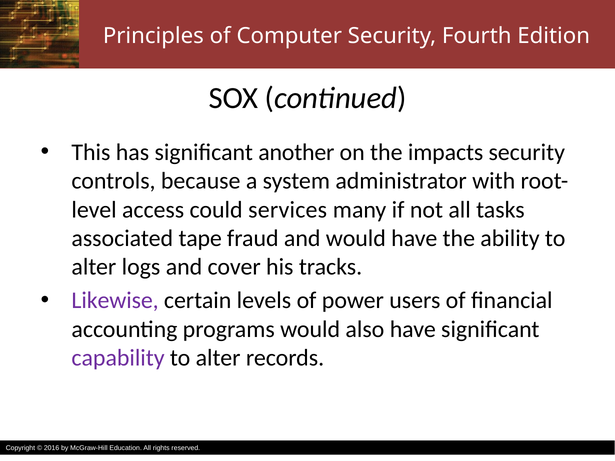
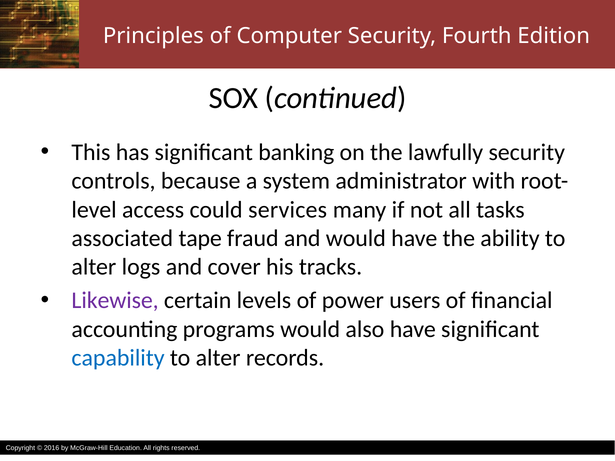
another: another -> banking
impacts: impacts -> lawfully
capability colour: purple -> blue
